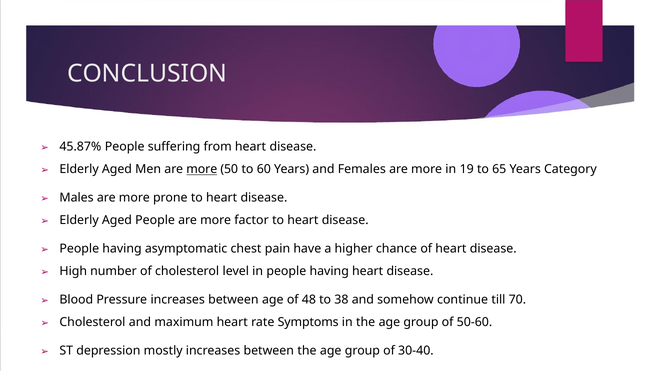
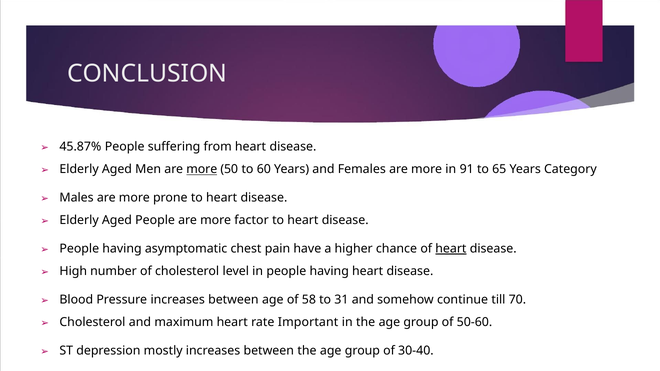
19: 19 -> 91
heart at (451, 249) underline: none -> present
48: 48 -> 58
38: 38 -> 31
Symptoms: Symptoms -> Important
